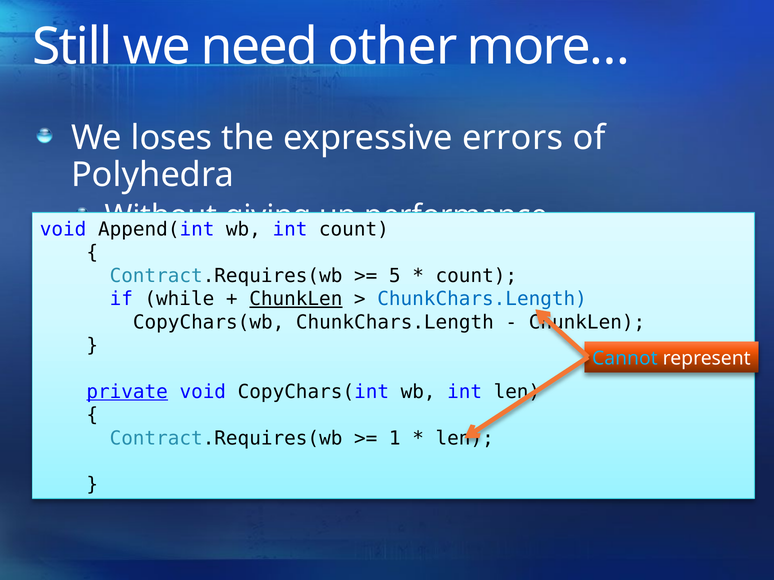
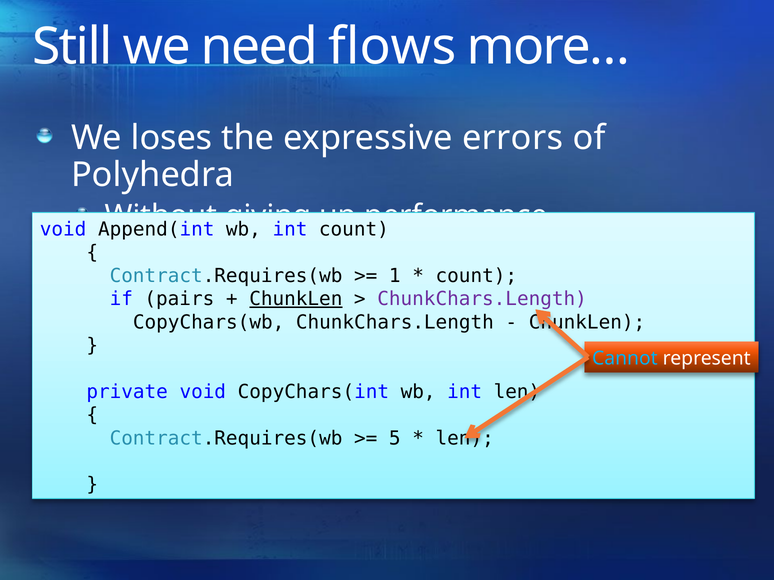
other: other -> flows
5: 5 -> 1
while: while -> pairs
ChunkChars.Length at (482, 299) colour: blue -> purple
private underline: present -> none
1: 1 -> 5
